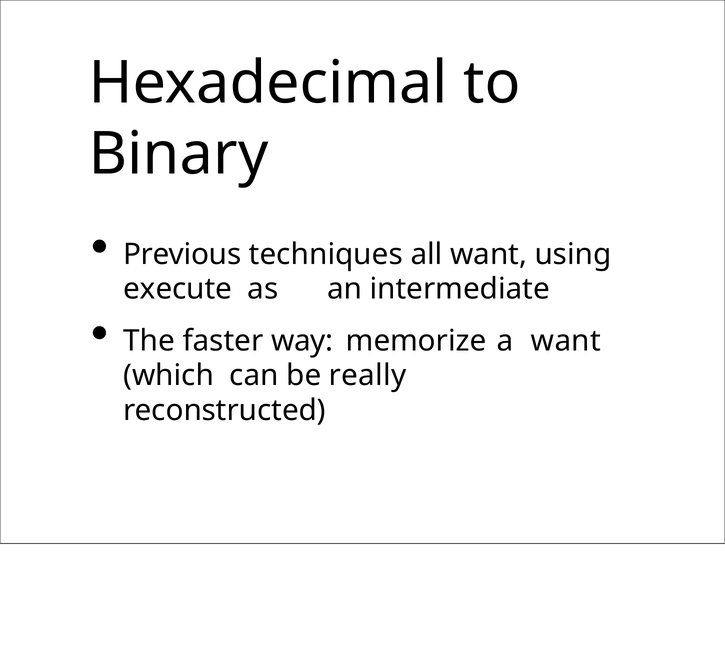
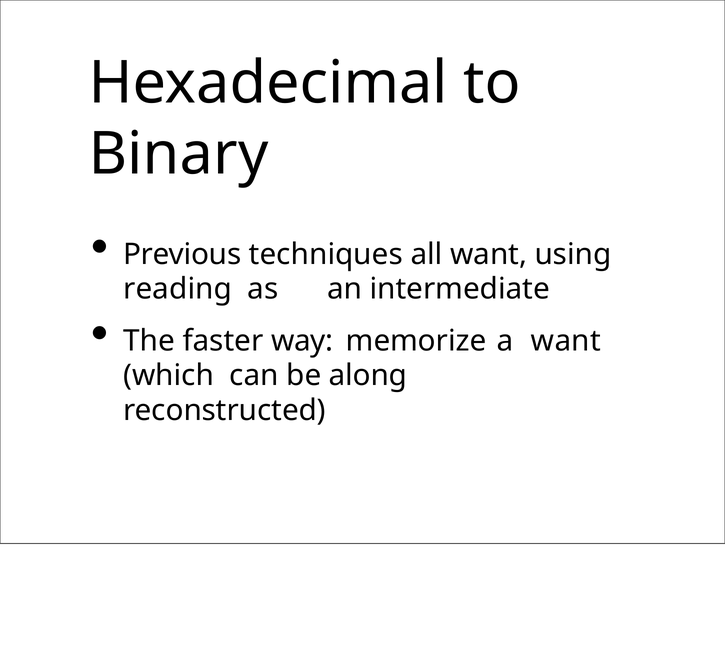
execute: execute -> reading
really: really -> along
